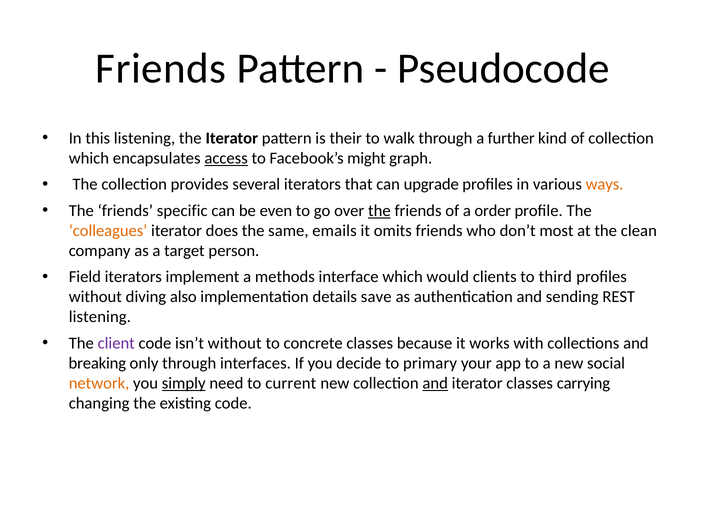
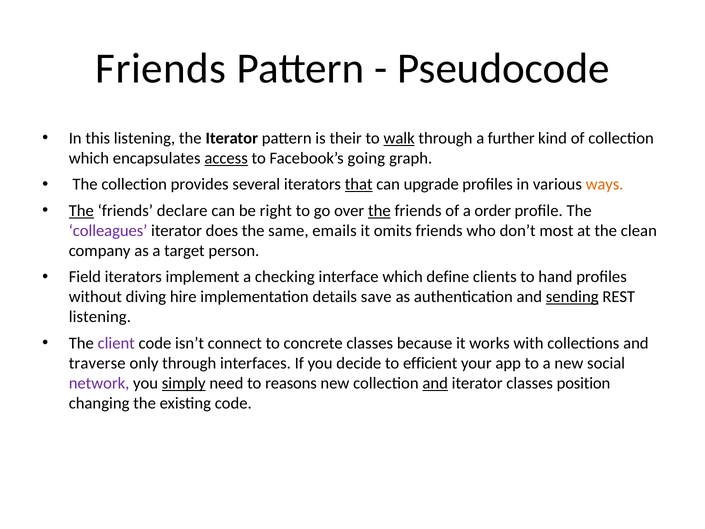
walk underline: none -> present
might: might -> going
that underline: none -> present
The at (81, 211) underline: none -> present
specific: specific -> declare
even: even -> right
colleagues colour: orange -> purple
methods: methods -> checking
would: would -> define
third: third -> hand
also: also -> hire
sending underline: none -> present
isn’t without: without -> connect
breaking: breaking -> traverse
primary: primary -> efficient
network colour: orange -> purple
current: current -> reasons
carrying: carrying -> position
